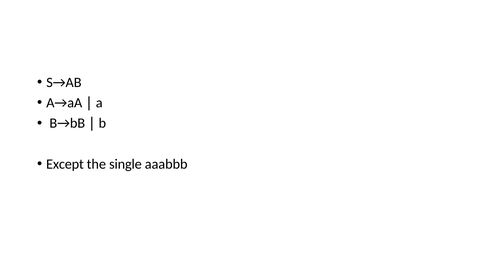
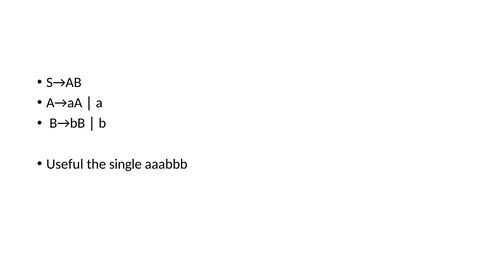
Except: Except -> Useful
